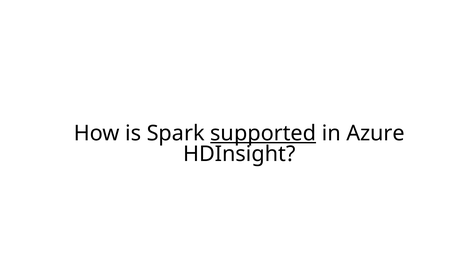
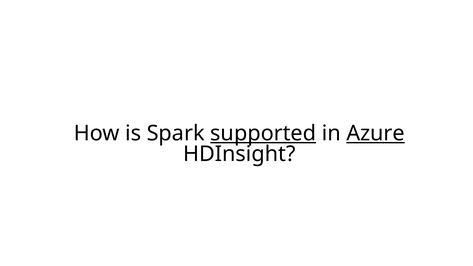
Azure underline: none -> present
